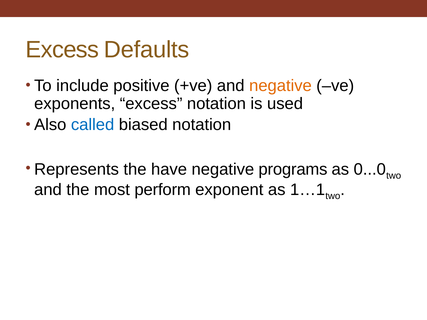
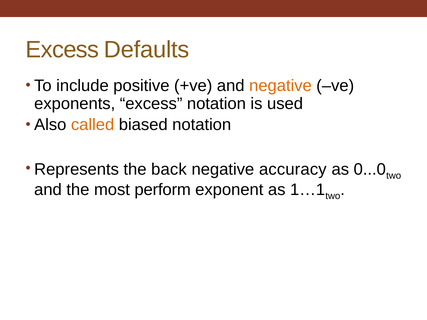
called colour: blue -> orange
have: have -> back
programs: programs -> accuracy
